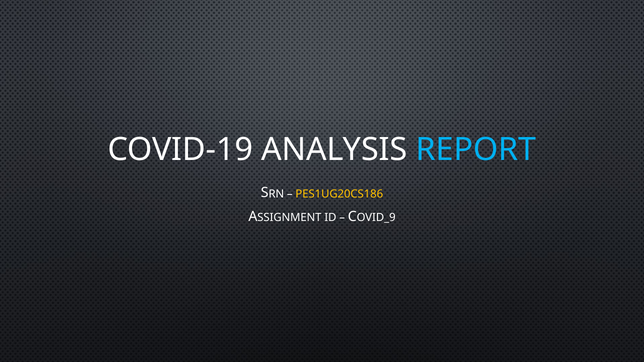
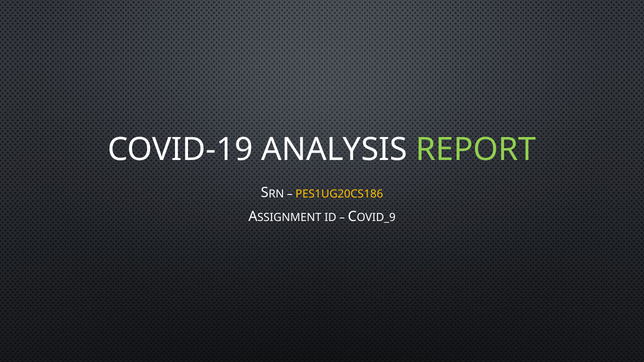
REPORT colour: light blue -> light green
